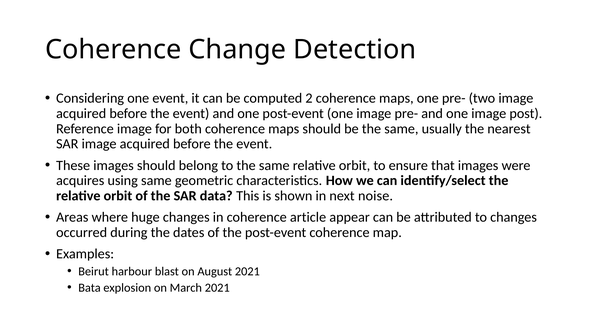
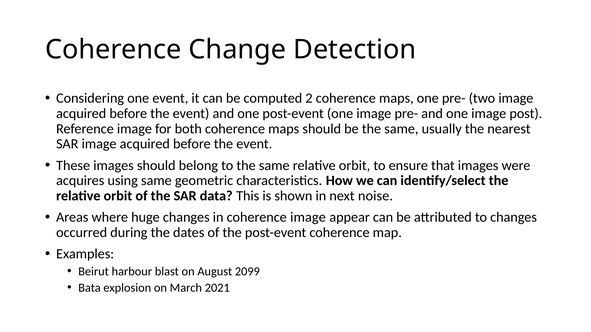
coherence article: article -> image
August 2021: 2021 -> 2099
